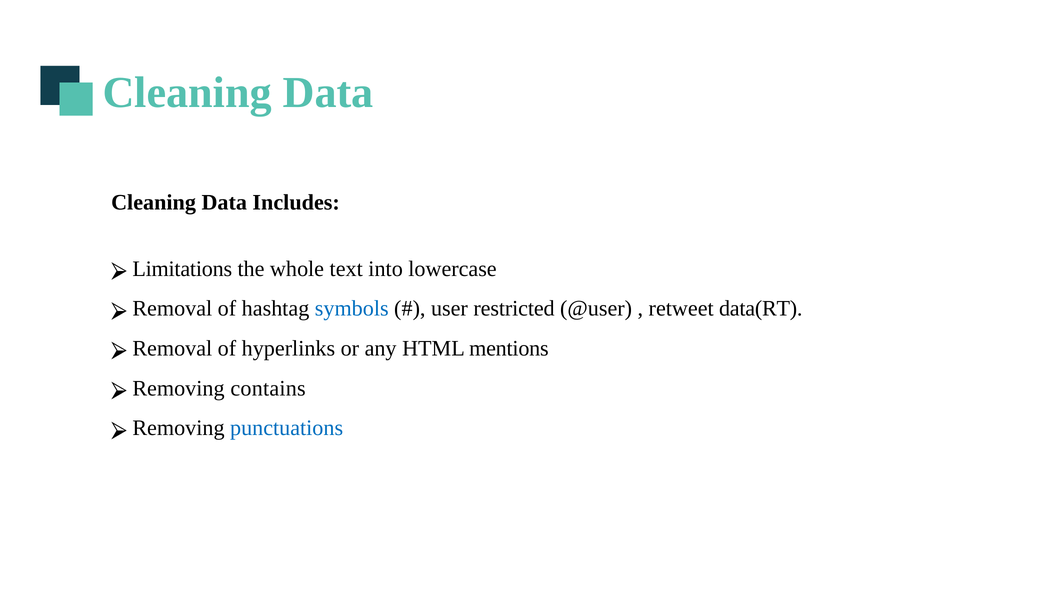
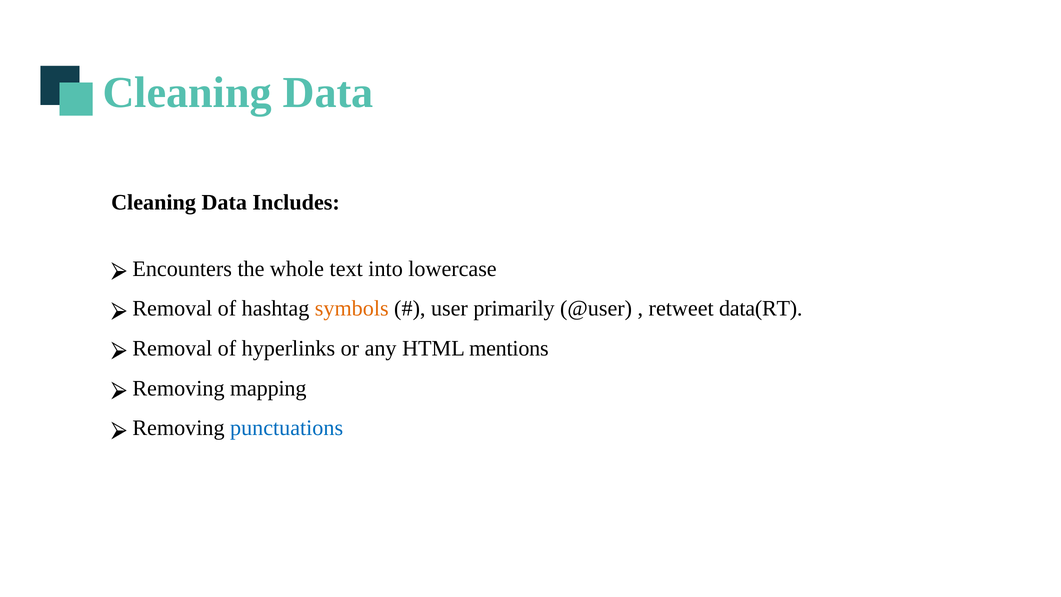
Limitations: Limitations -> Encounters
symbols colour: blue -> orange
restricted: restricted -> primarily
contains: contains -> mapping
